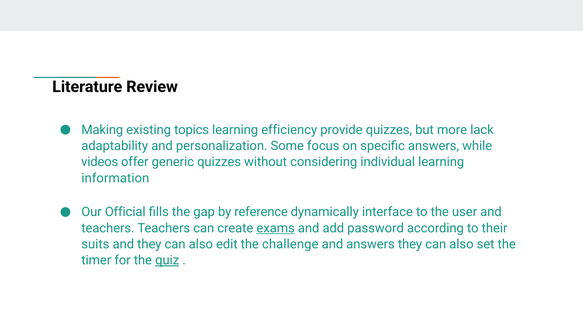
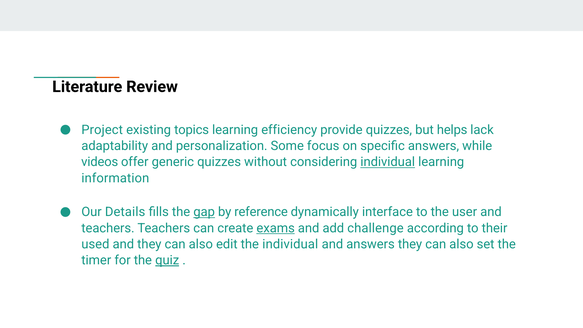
Making: Making -> Project
more: more -> helps
individual at (388, 162) underline: none -> present
Official: Official -> Details
gap underline: none -> present
password: password -> challenge
suits: suits -> used
the challenge: challenge -> individual
